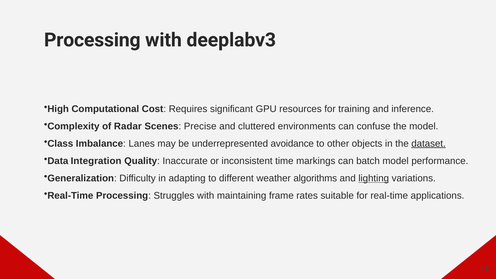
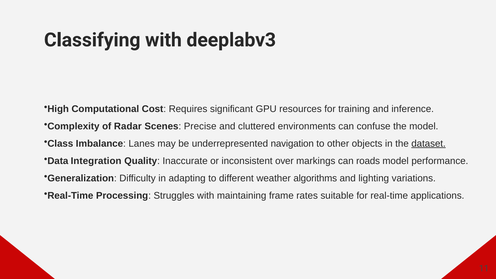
Processing at (92, 40): Processing -> Classifying
avoidance: avoidance -> navigation
time: time -> over
batch: batch -> roads
lighting underline: present -> none
